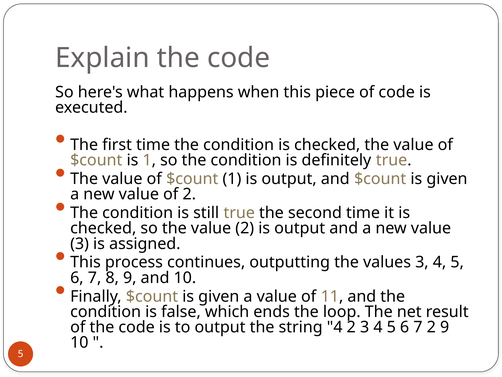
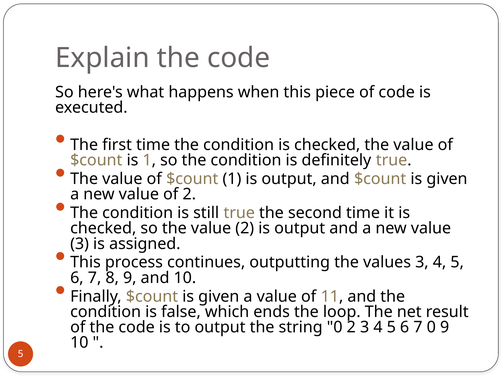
string 4: 4 -> 0
7 2: 2 -> 0
